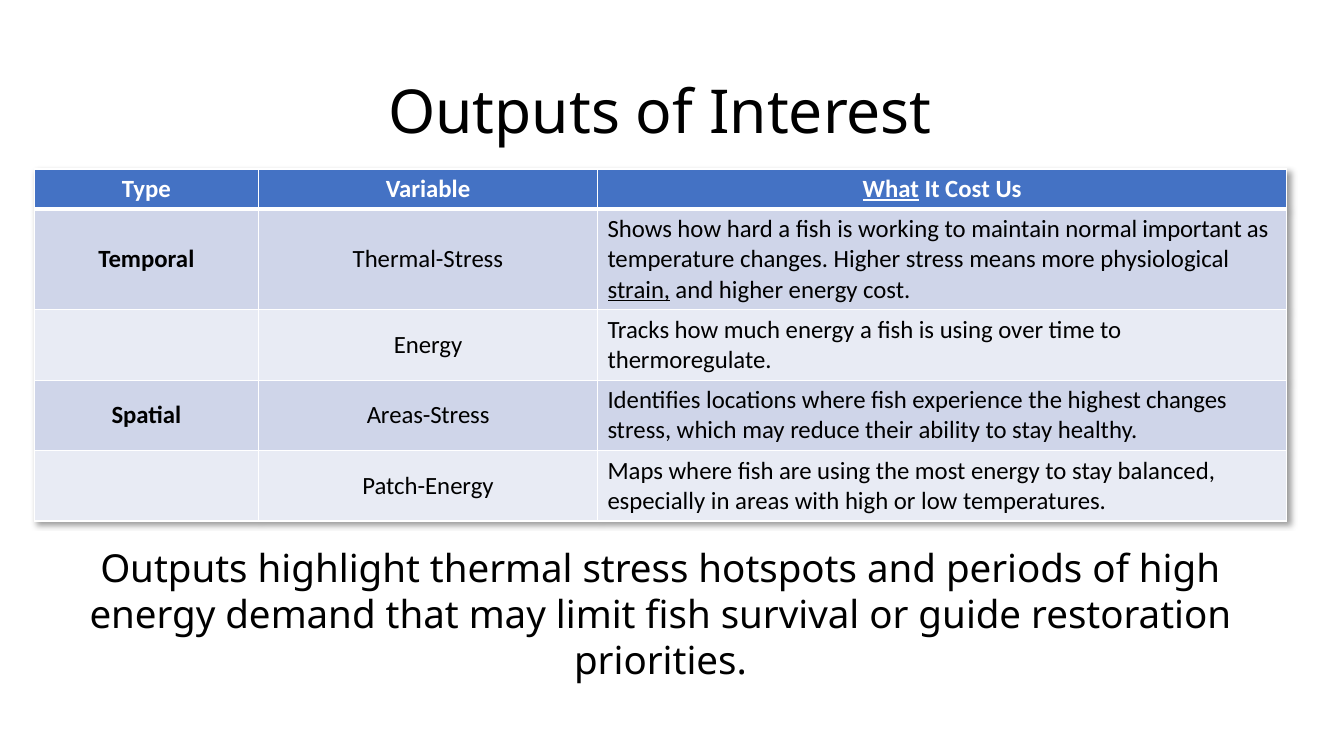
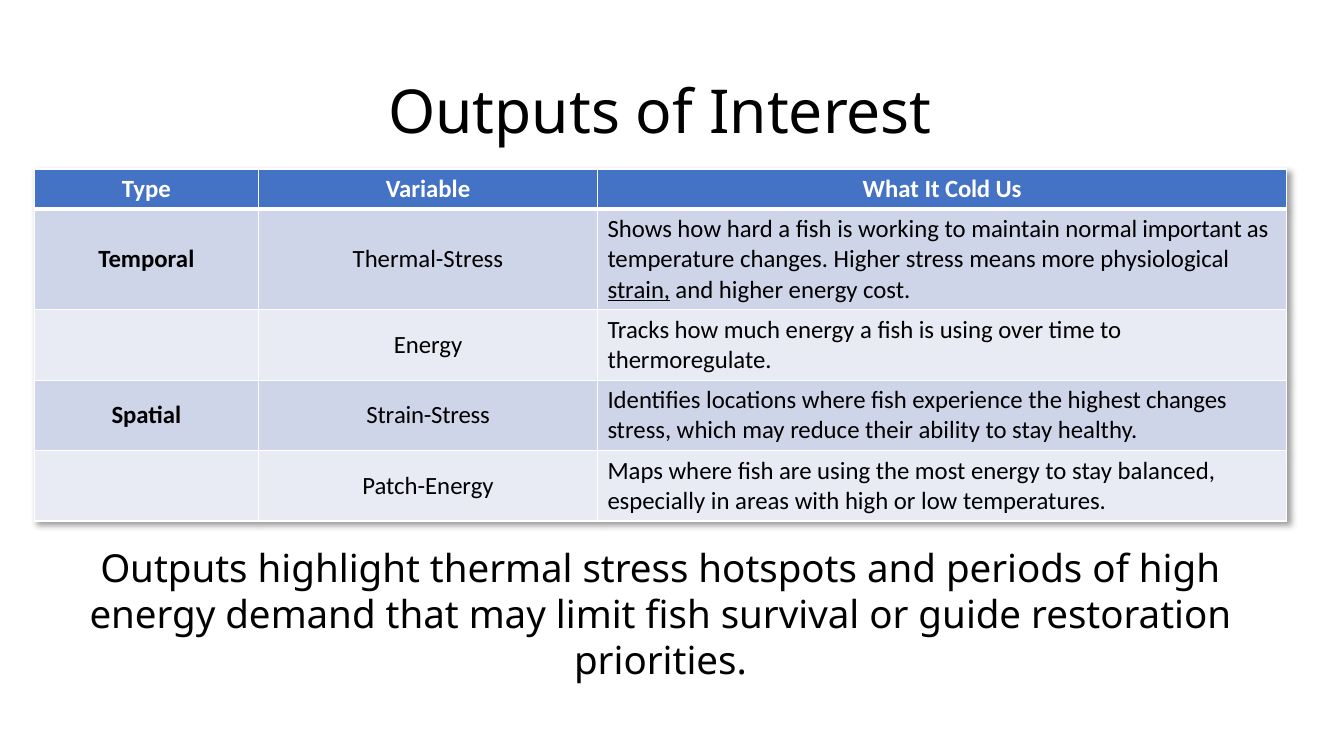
What underline: present -> none
It Cost: Cost -> Cold
Areas-Stress: Areas-Stress -> Strain-Stress
